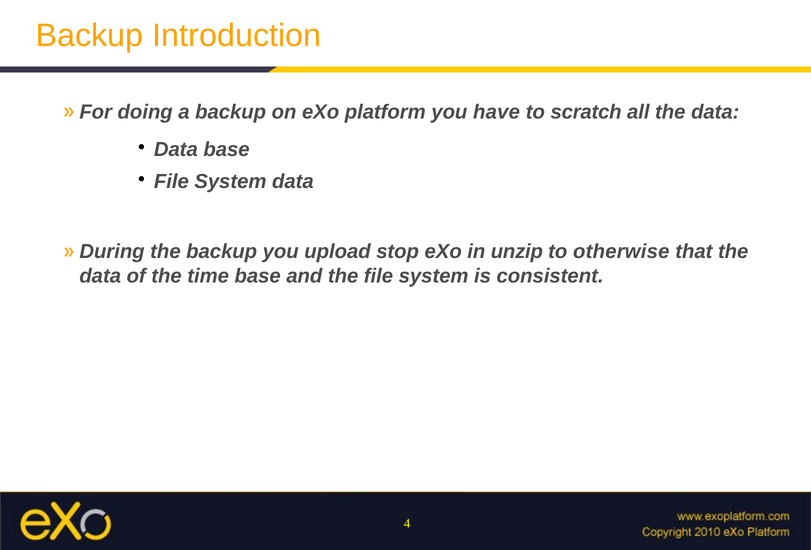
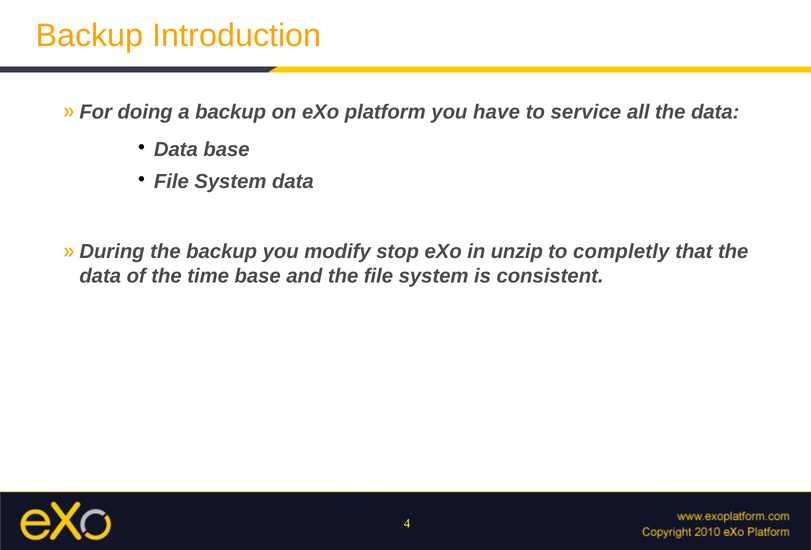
scratch: scratch -> service
upload: upload -> modify
otherwise: otherwise -> completly
